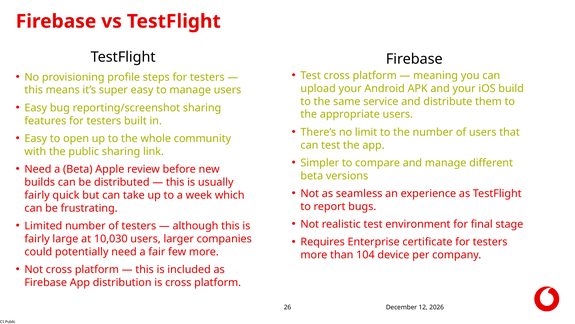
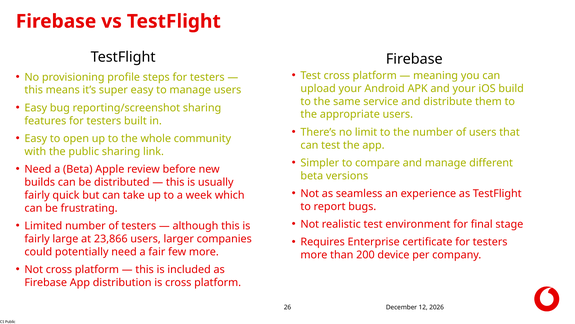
10,030: 10,030 -> 23,866
104: 104 -> 200
